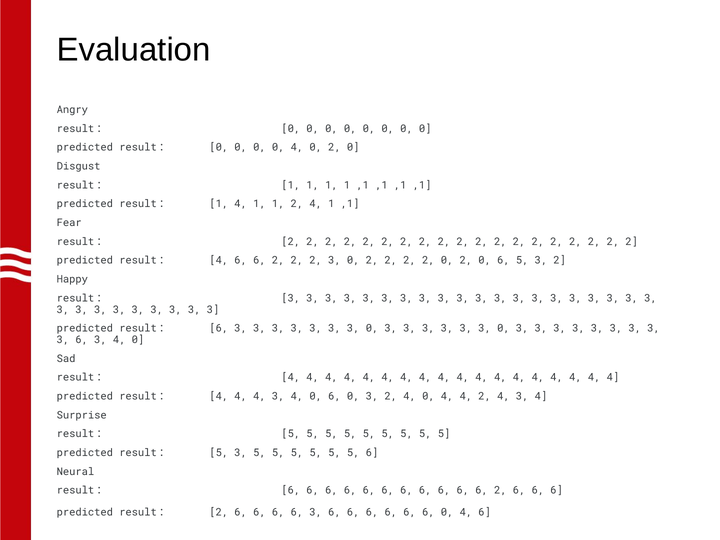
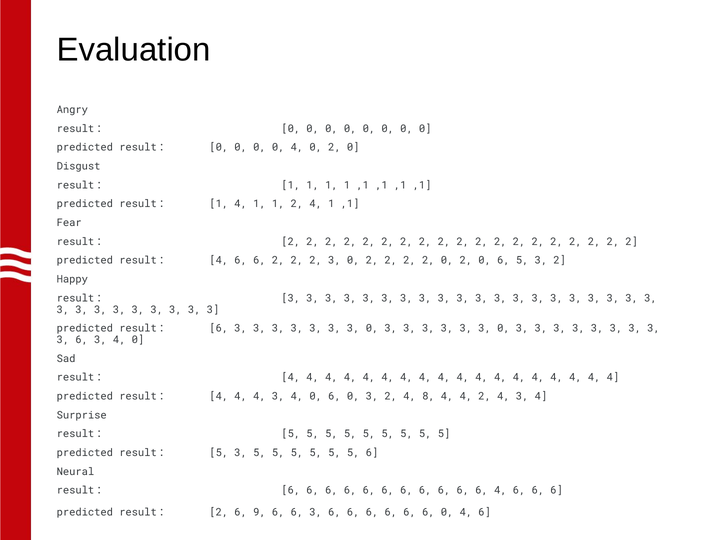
2 4 0: 0 -> 8
6 6 6 2: 2 -> 4
result： 2 6 6: 6 -> 9
